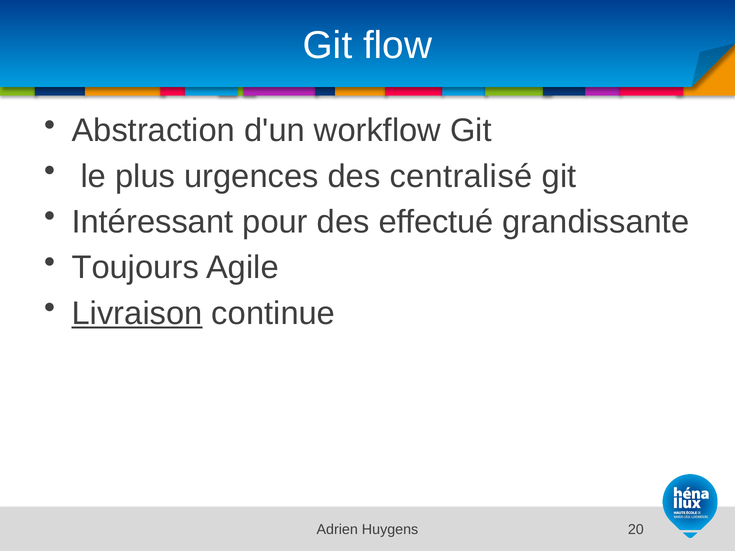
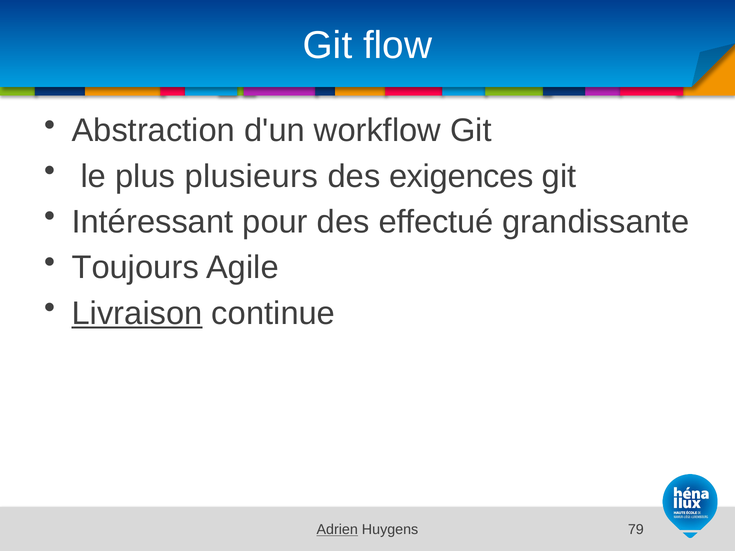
urgences: urgences -> plusieurs
centralisé: centralisé -> exigences
Adrien underline: none -> present
20: 20 -> 79
